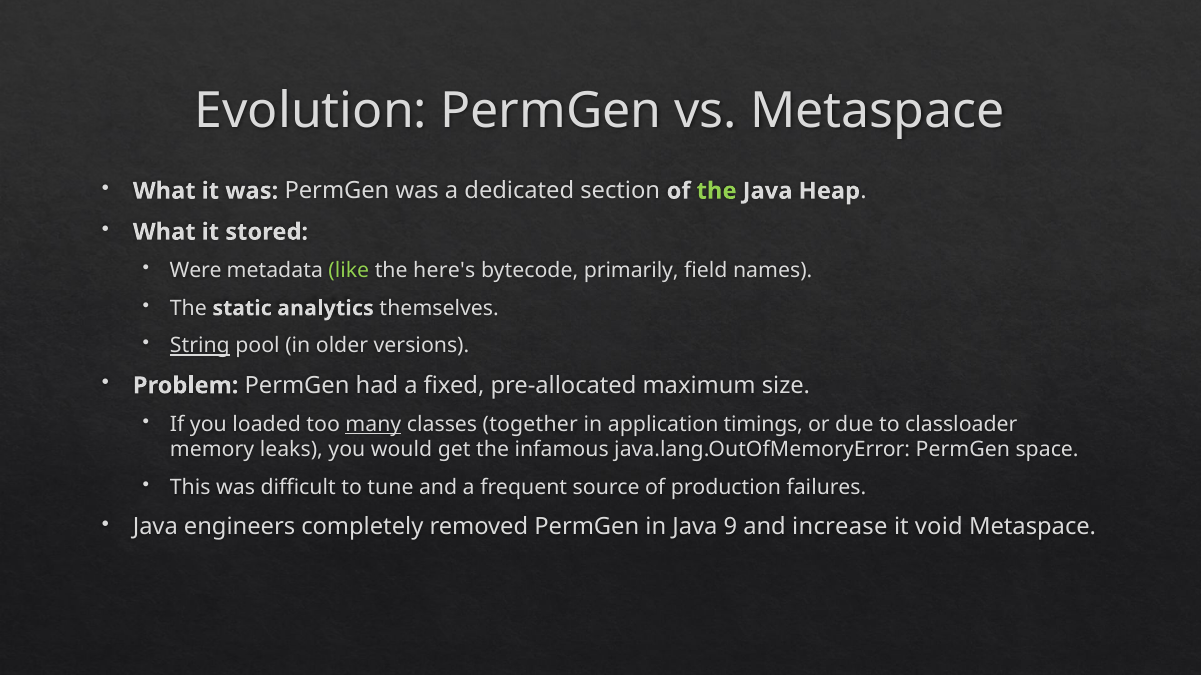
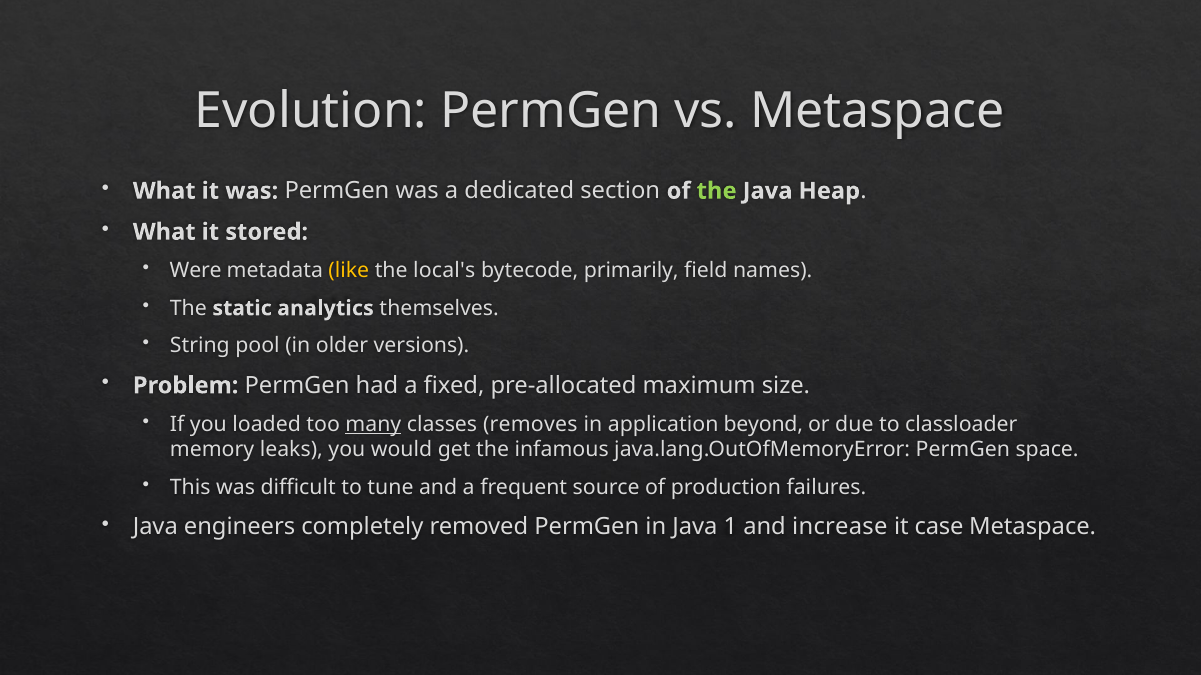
like colour: light green -> yellow
here's: here's -> local's
String underline: present -> none
together: together -> removes
timings: timings -> beyond
9: 9 -> 1
void: void -> case
